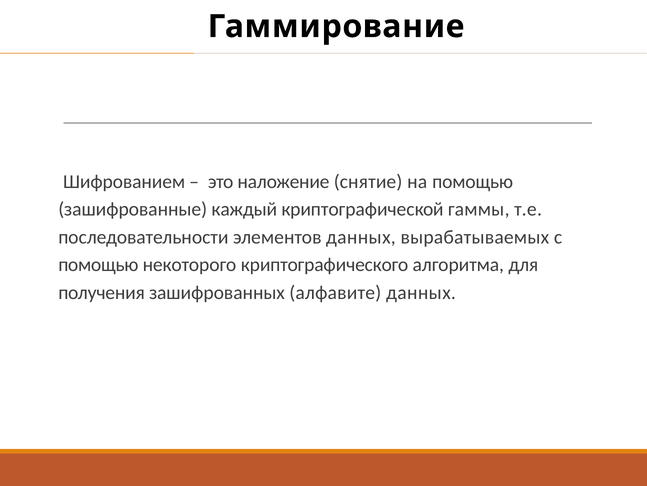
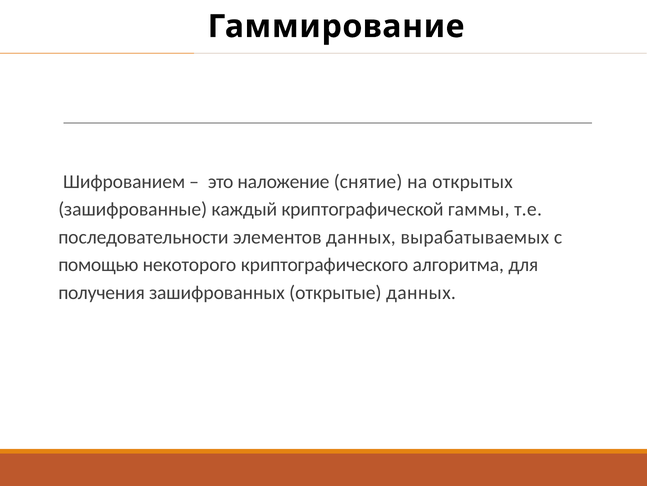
на помощью: помощью -> открытых
алфавите: алфавите -> открытые
